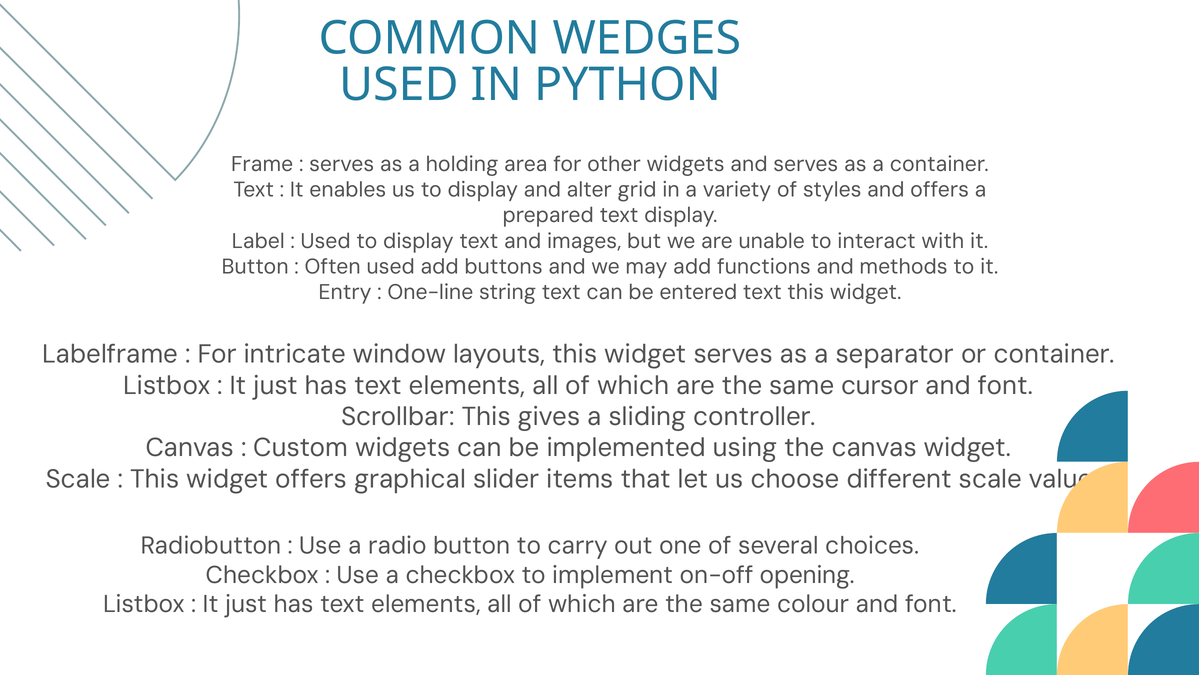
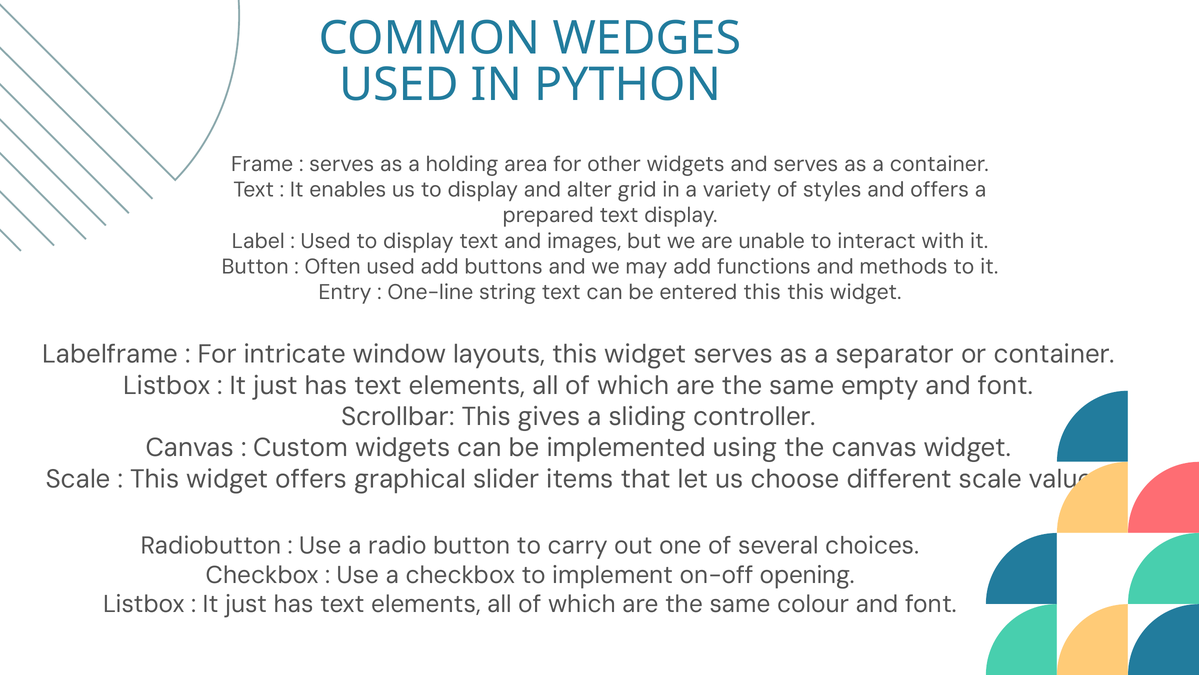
entered text: text -> this
cursor: cursor -> empty
